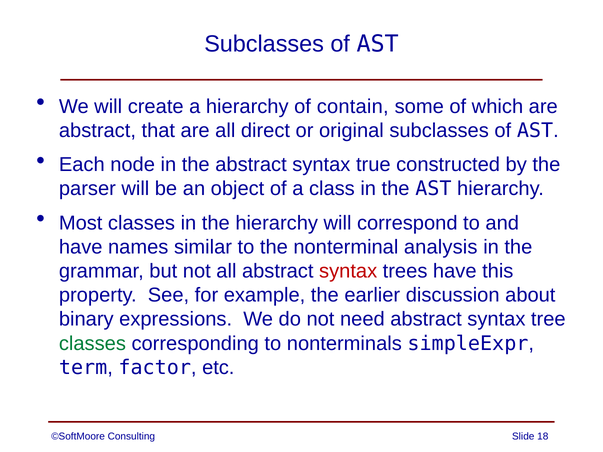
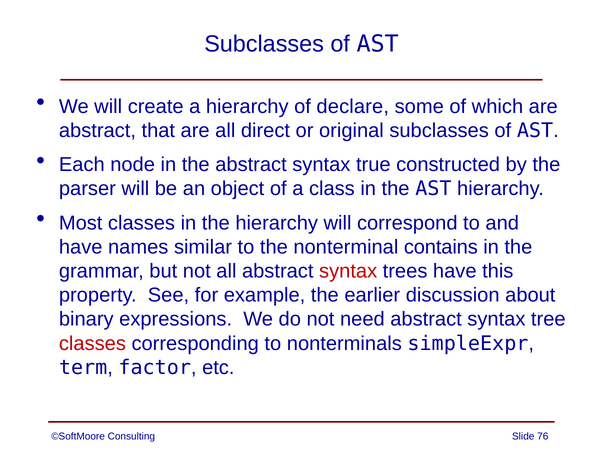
contain: contain -> declare
analysis: analysis -> contains
classes at (92, 344) colour: green -> red
18: 18 -> 76
